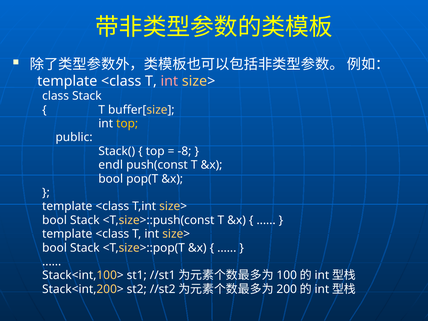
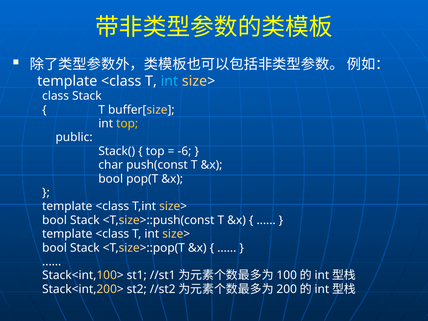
int at (169, 81) colour: pink -> light blue
-8: -8 -> -6
endl: endl -> char
